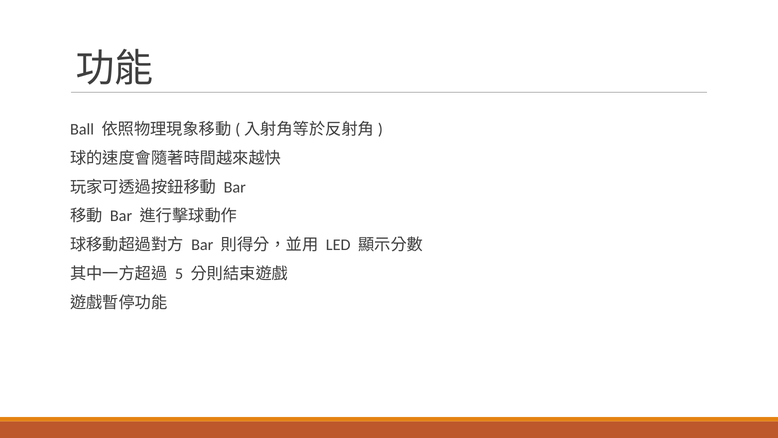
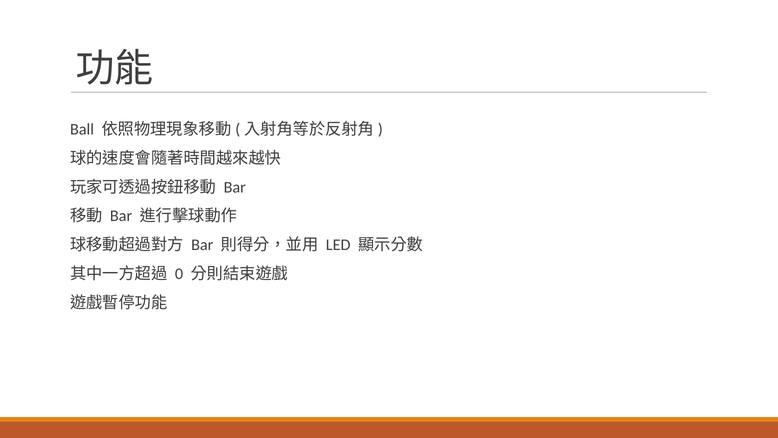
5: 5 -> 0
